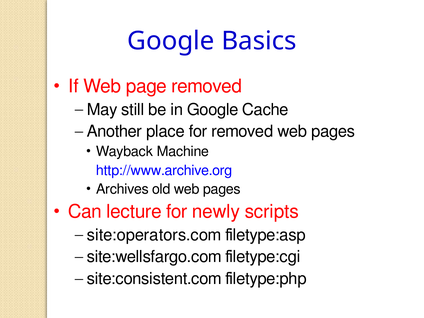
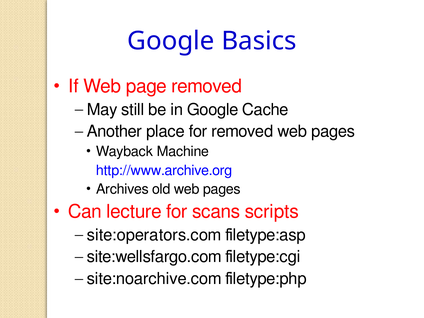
newly: newly -> scans
site:consistent.com: site:consistent.com -> site:noarchive.com
